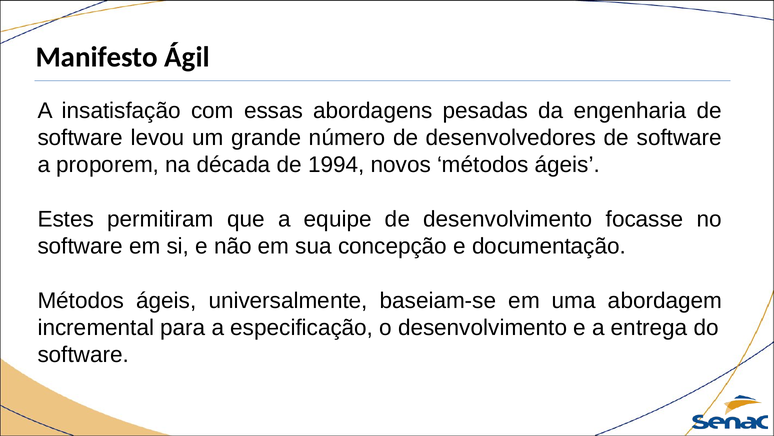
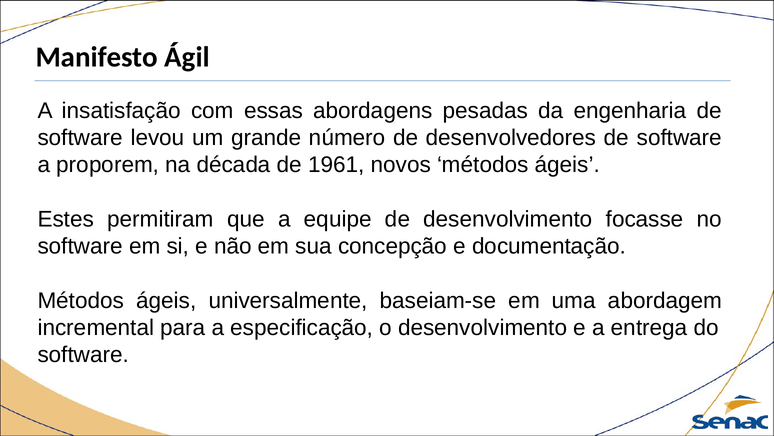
1994: 1994 -> 1961
